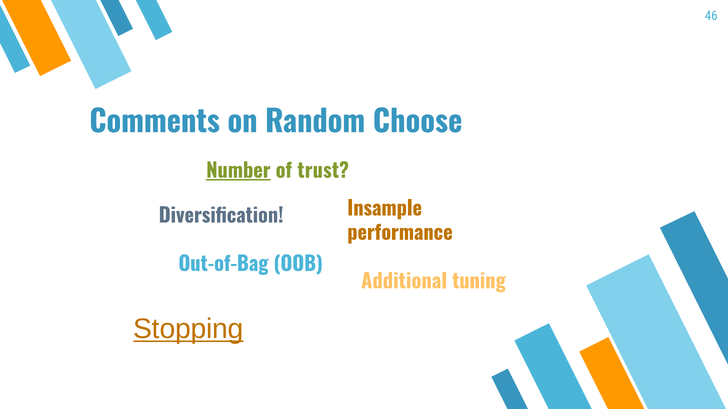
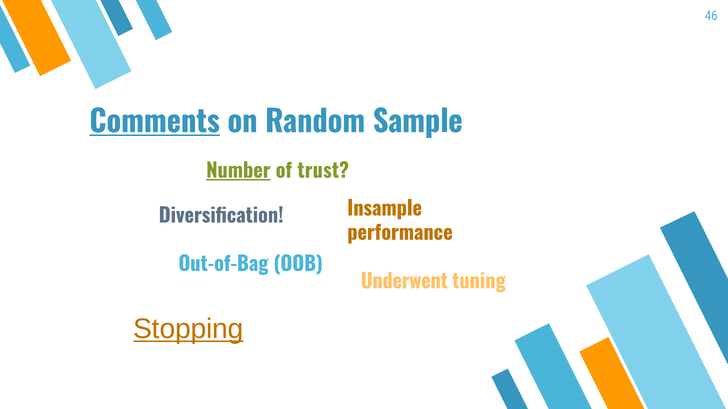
Comments underline: none -> present
Choose: Choose -> Sample
Additional: Additional -> Underwent
